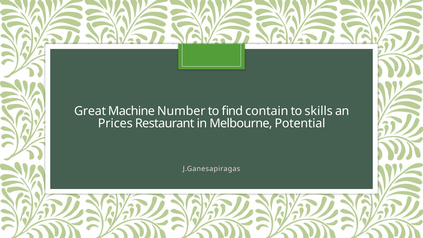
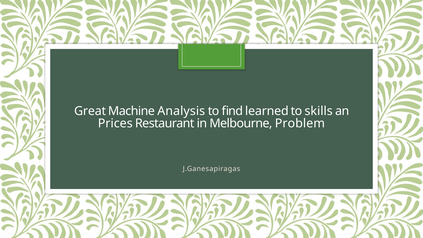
Number: Number -> Analysis
contain: contain -> learned
Potential: Potential -> Problem
